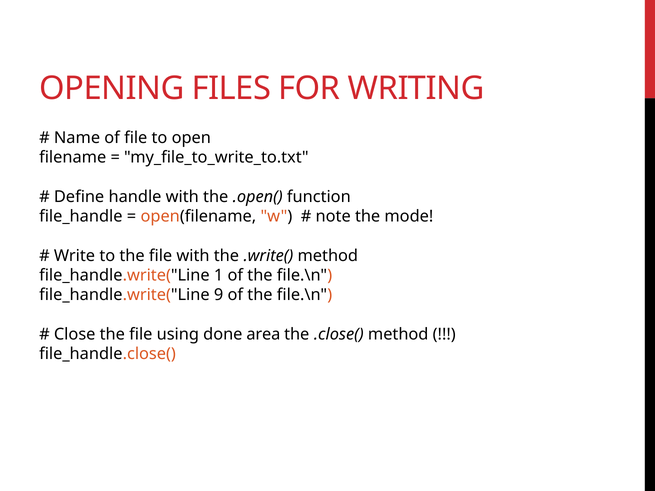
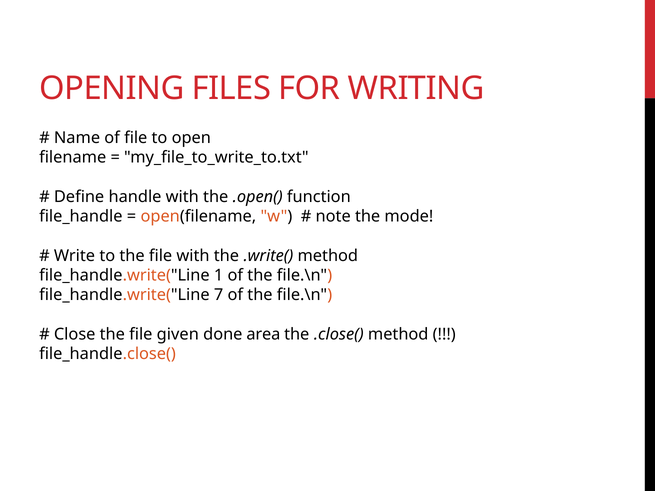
9: 9 -> 7
using: using -> given
